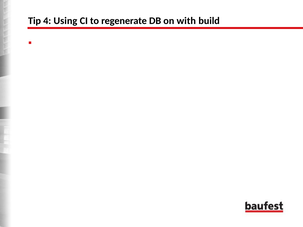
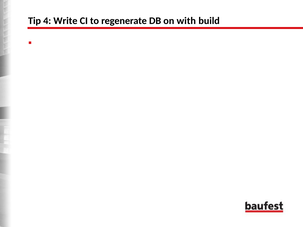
Using: Using -> Write
